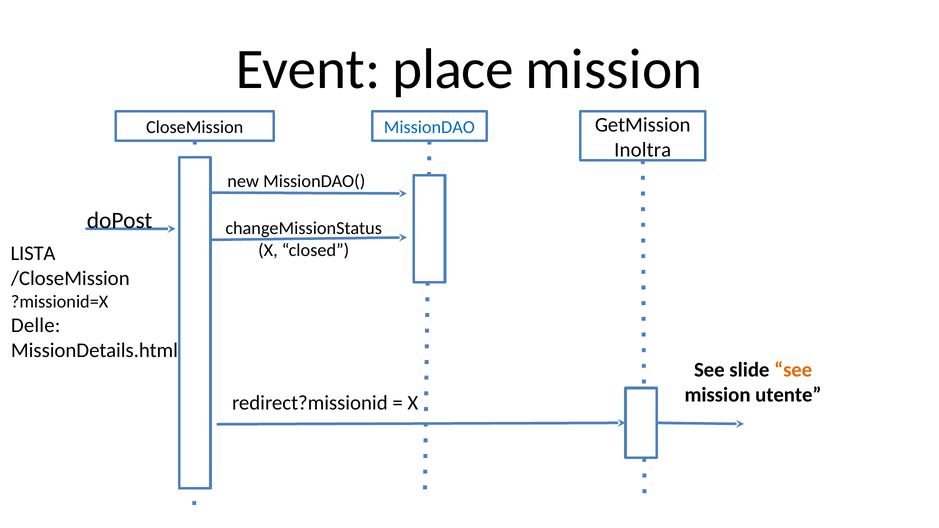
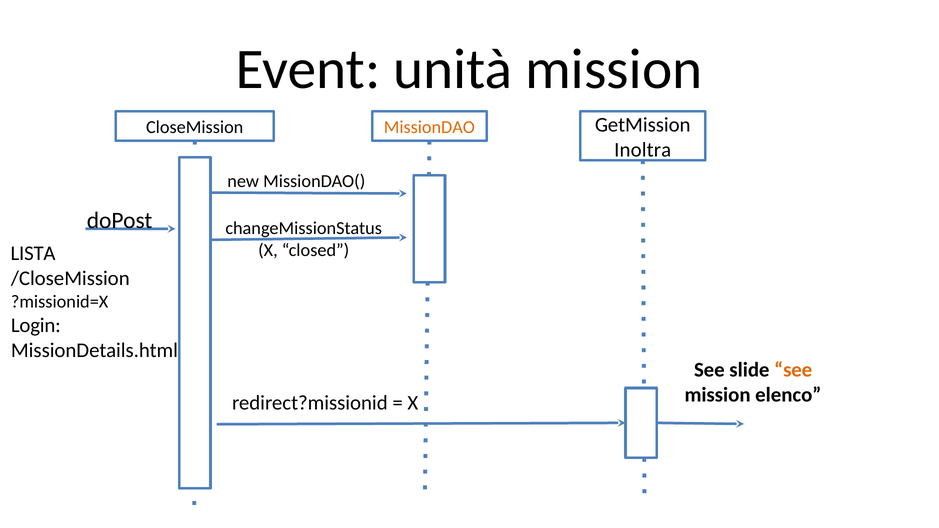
place: place -> unità
MissionDAO colour: blue -> orange
Delle: Delle -> Login
utente: utente -> elenco
